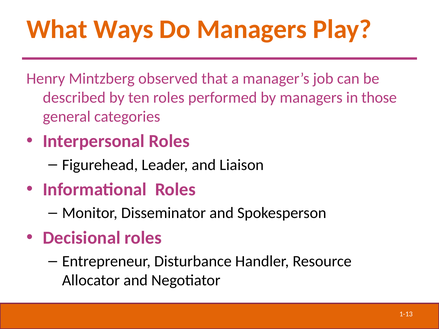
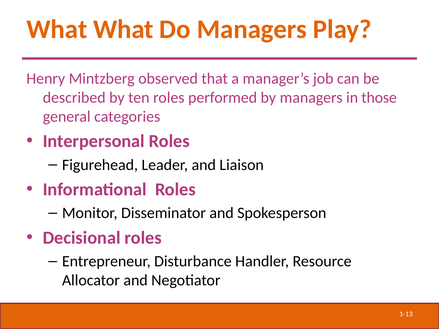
What Ways: Ways -> What
